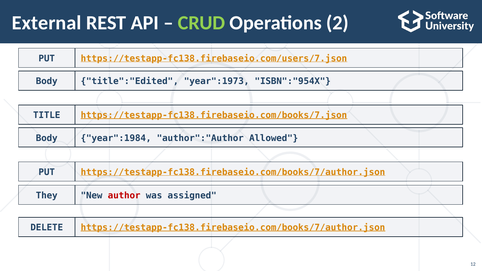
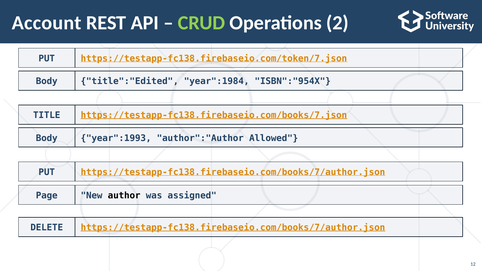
External: External -> Account
https://testapp-fc138.firebaseio.com/users/7.json: https://testapp-fc138.firebaseio.com/users/7.json -> https://testapp-fc138.firebaseio.com/token/7.json
year":1973: year":1973 -> year":1984
year":1984: year":1984 -> year":1993
They: They -> Page
author colour: red -> black
